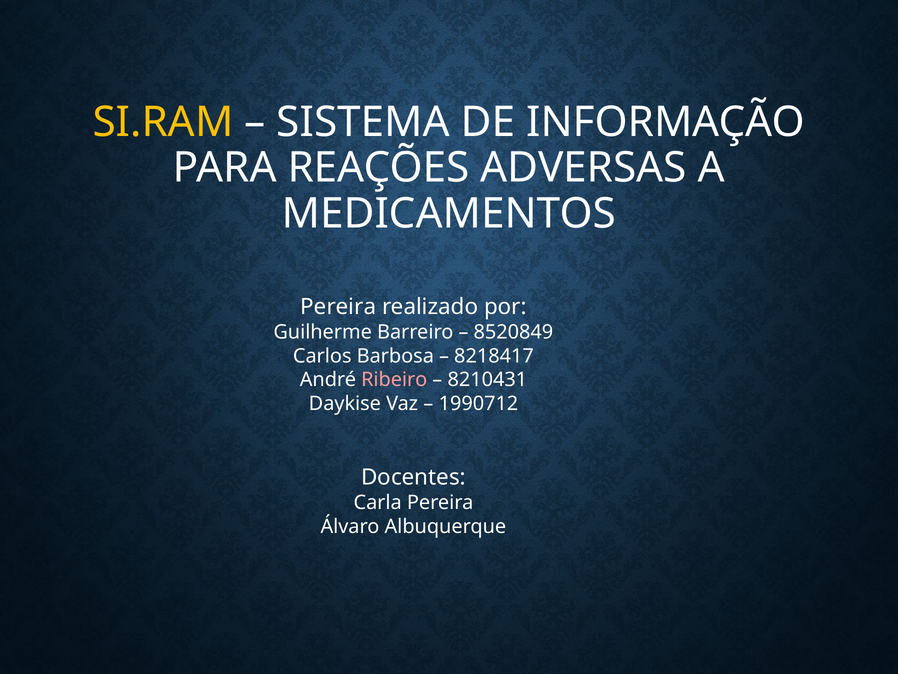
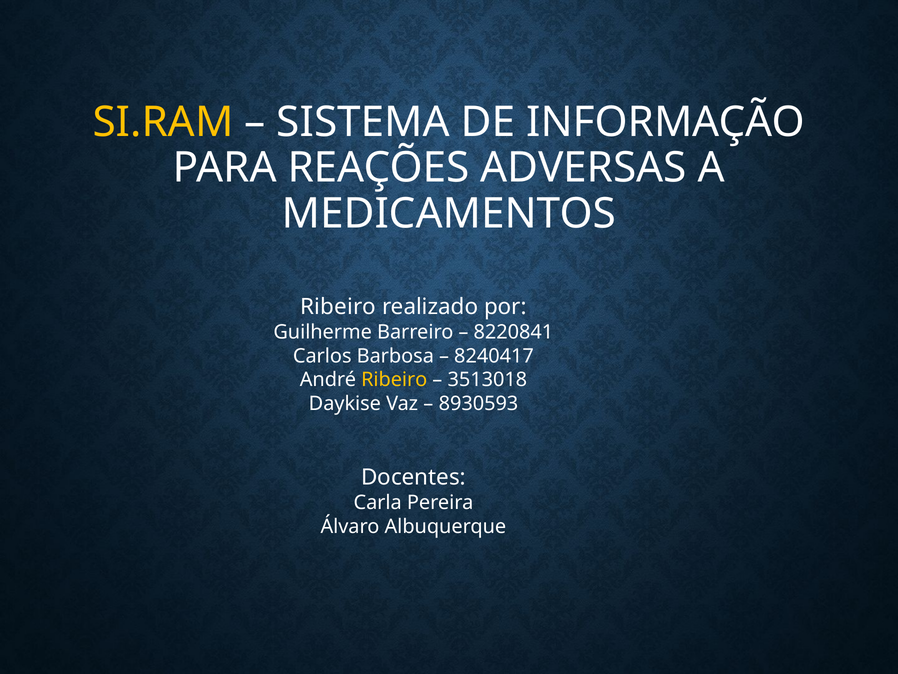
Pereira at (338, 306): Pereira -> Ribeiro
8520849: 8520849 -> 8220841
8218417: 8218417 -> 8240417
Ribeiro at (394, 380) colour: pink -> yellow
8210431: 8210431 -> 3513018
1990712: 1990712 -> 8930593
